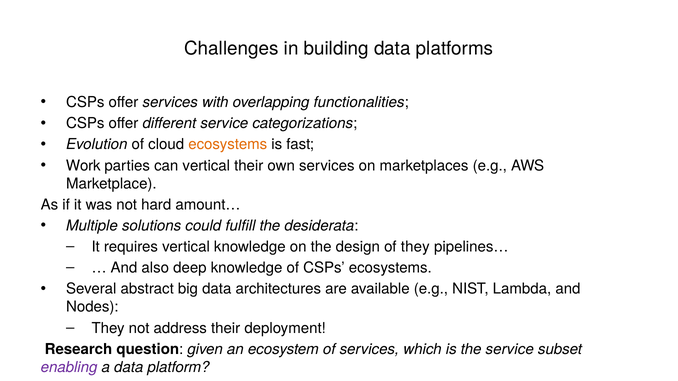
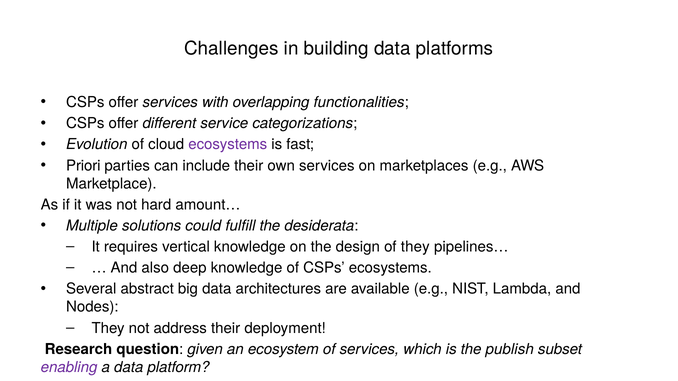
ecosystems at (228, 145) colour: orange -> purple
Work: Work -> Priori
can vertical: vertical -> include
the service: service -> publish
